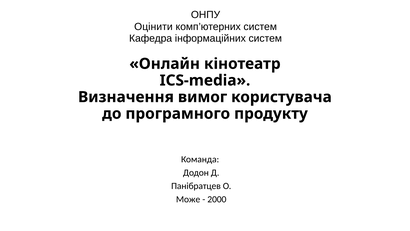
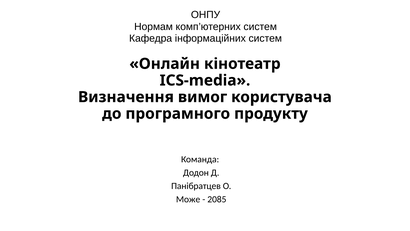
Оцінити: Оцінити -> Нормам
2000: 2000 -> 2085
